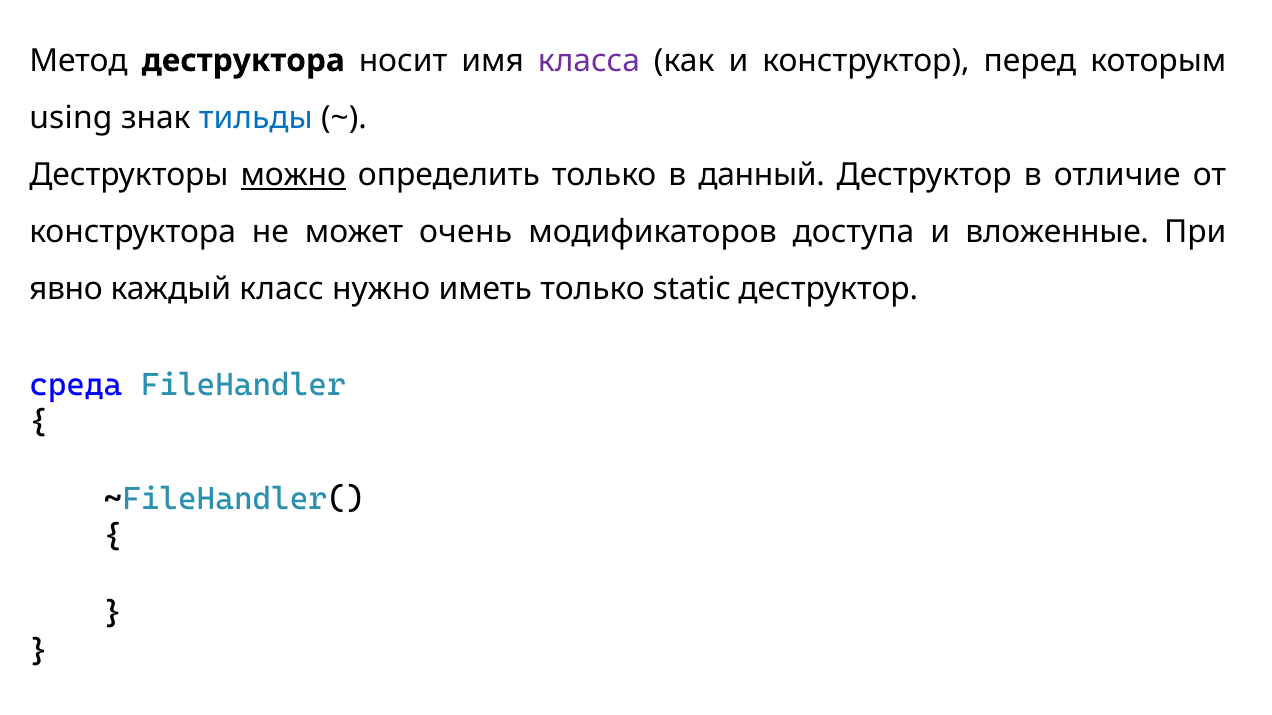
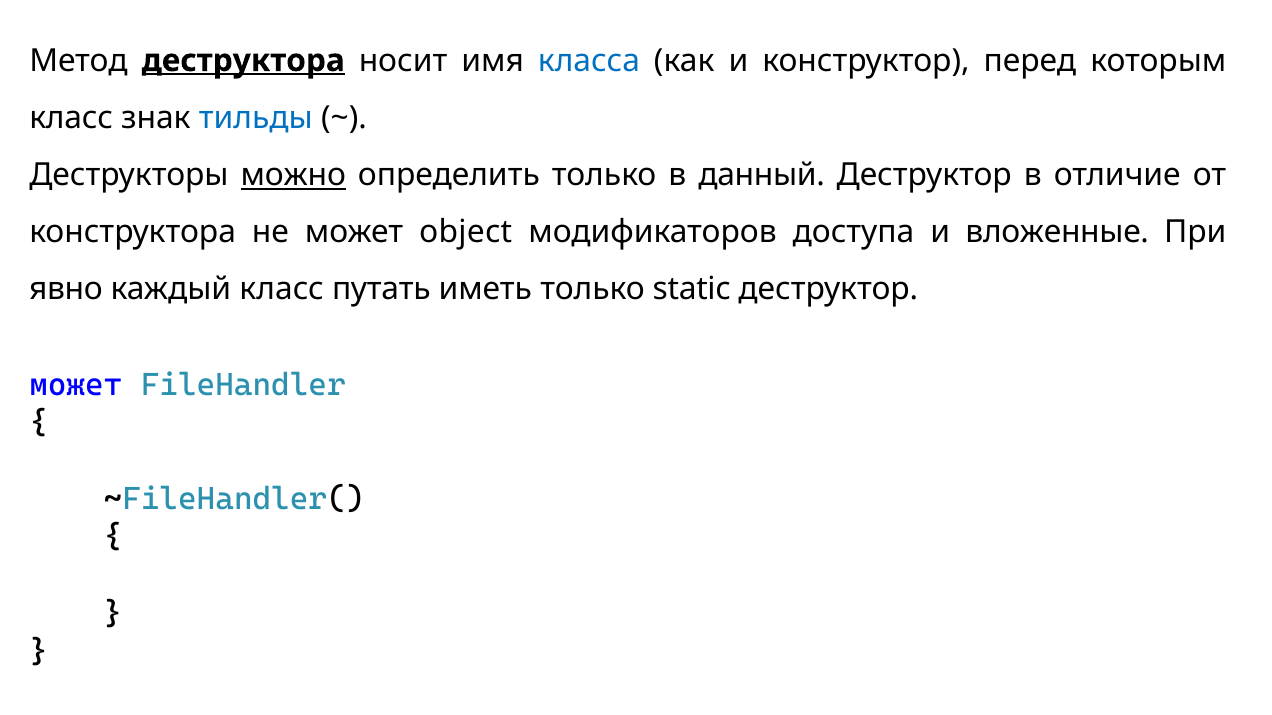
деструктора underline: none -> present
класса colour: purple -> blue
using at (71, 118): using -> класс
очень: очень -> object
нужно: нужно -> путать
среда at (76, 385): среда -> может
